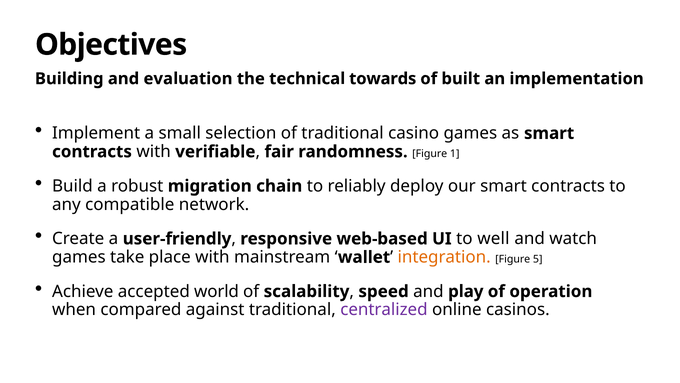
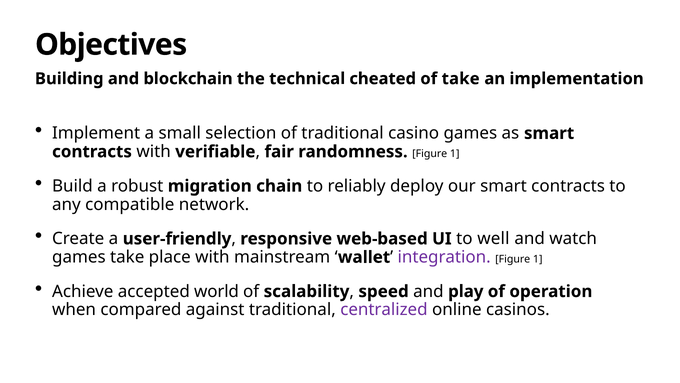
evaluation: evaluation -> blockchain
towards: towards -> cheated
of built: built -> take
integration colour: orange -> purple
5 at (538, 259): 5 -> 1
